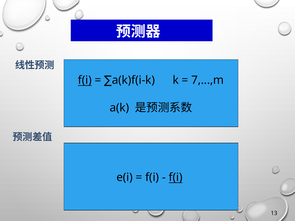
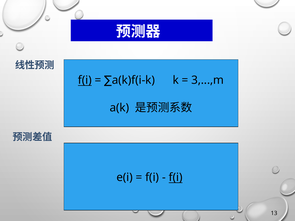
7,...,m: 7,...,m -> 3,...,m
